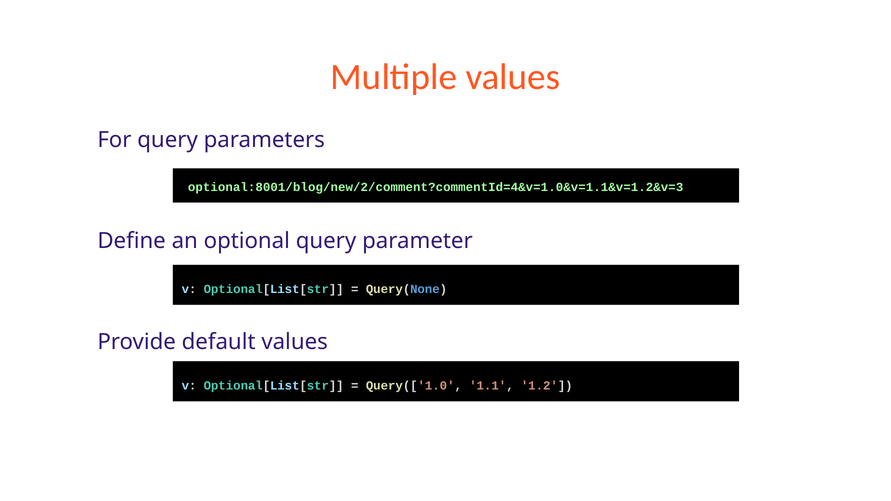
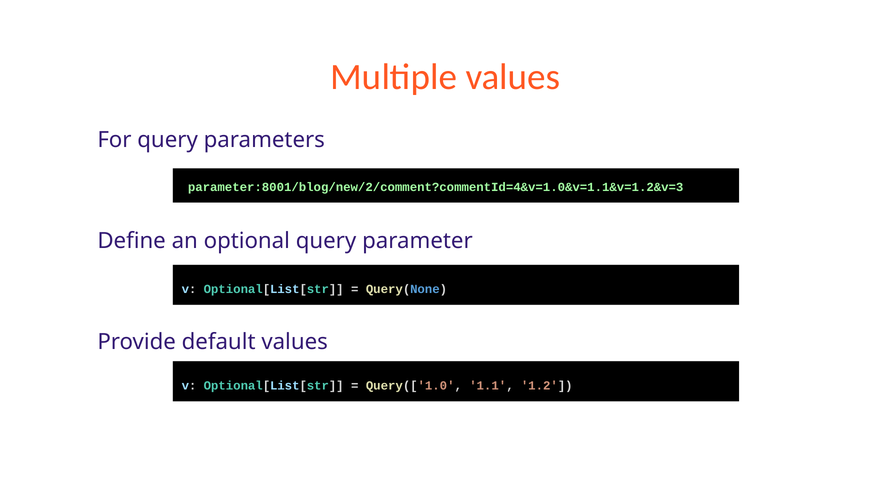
optional:8001/blog/new/2/comment?commentId=4&v=1.0&v=1.1&v=1.2&v=3: optional:8001/blog/new/2/comment?commentId=4&v=1.0&v=1.1&v=1.2&v=3 -> parameter:8001/blog/new/2/comment?commentId=4&v=1.0&v=1.1&v=1.2&v=3
